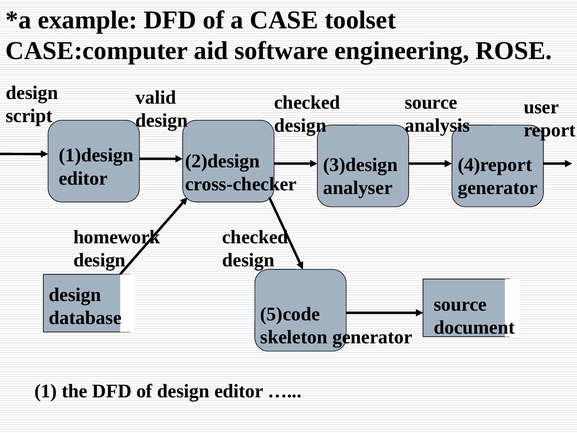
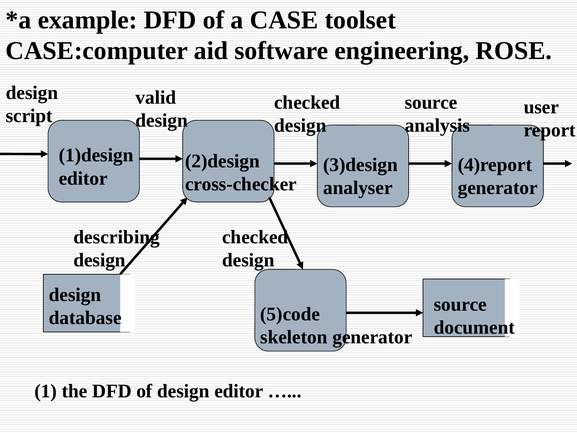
homework: homework -> describing
